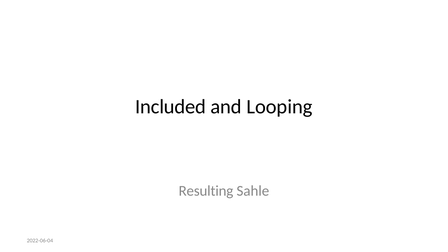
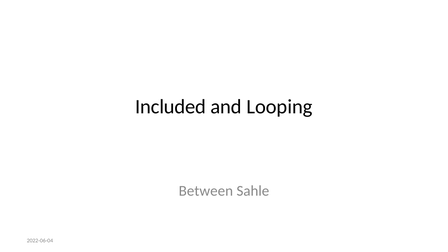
Resulting: Resulting -> Between
